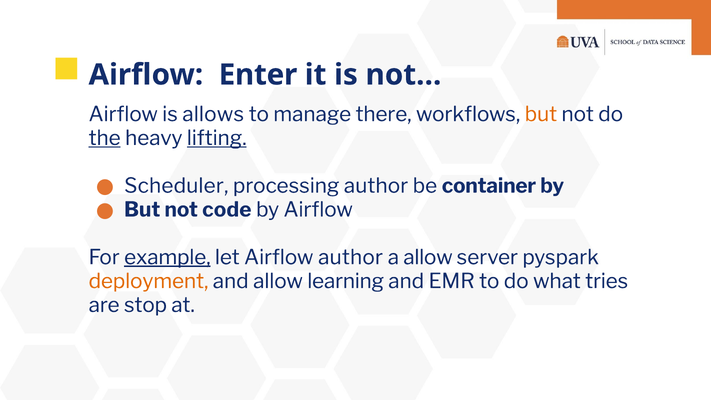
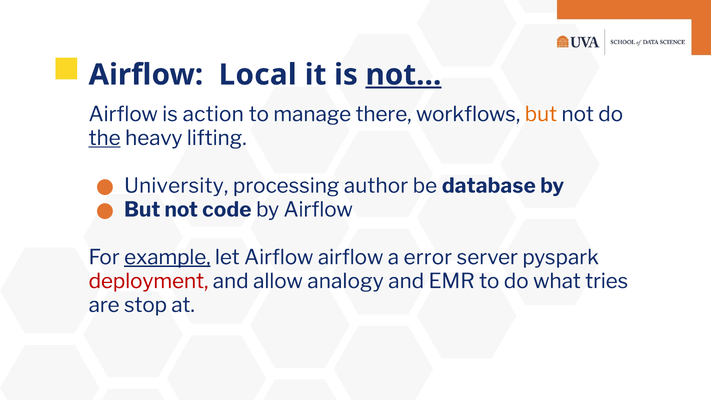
Enter: Enter -> Local
not… underline: none -> present
allows: allows -> action
lifting underline: present -> none
Scheduler: Scheduler -> University
container: container -> database
Airflow author: author -> airflow
a allow: allow -> error
deployment colour: orange -> red
learning: learning -> analogy
